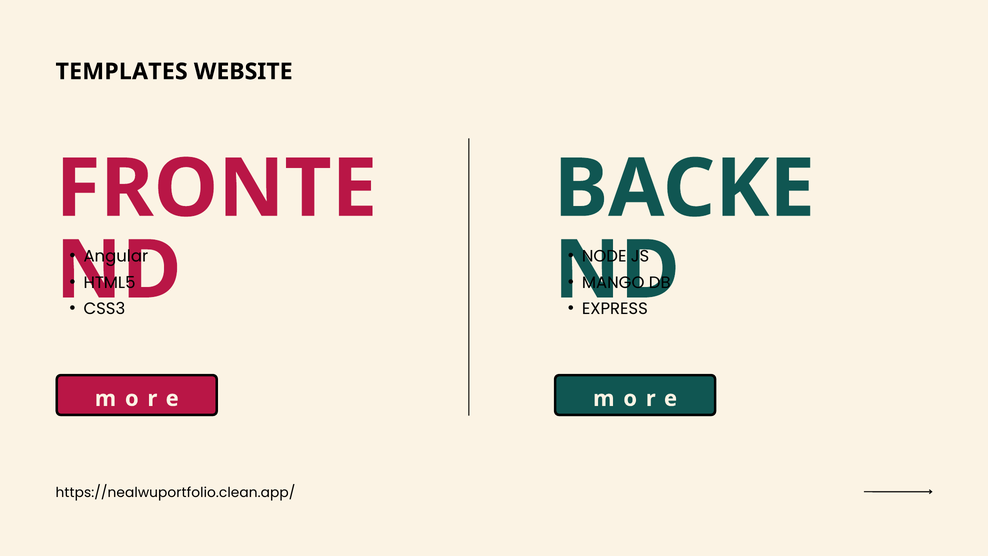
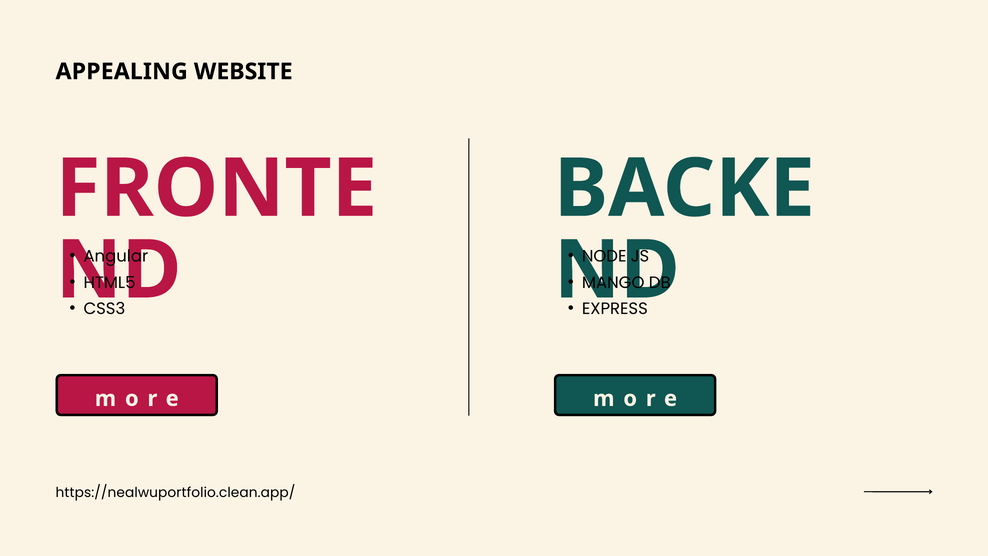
TEMPLATES: TEMPLATES -> APPEALING
